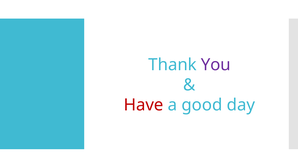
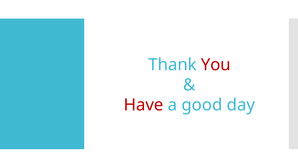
You colour: purple -> red
